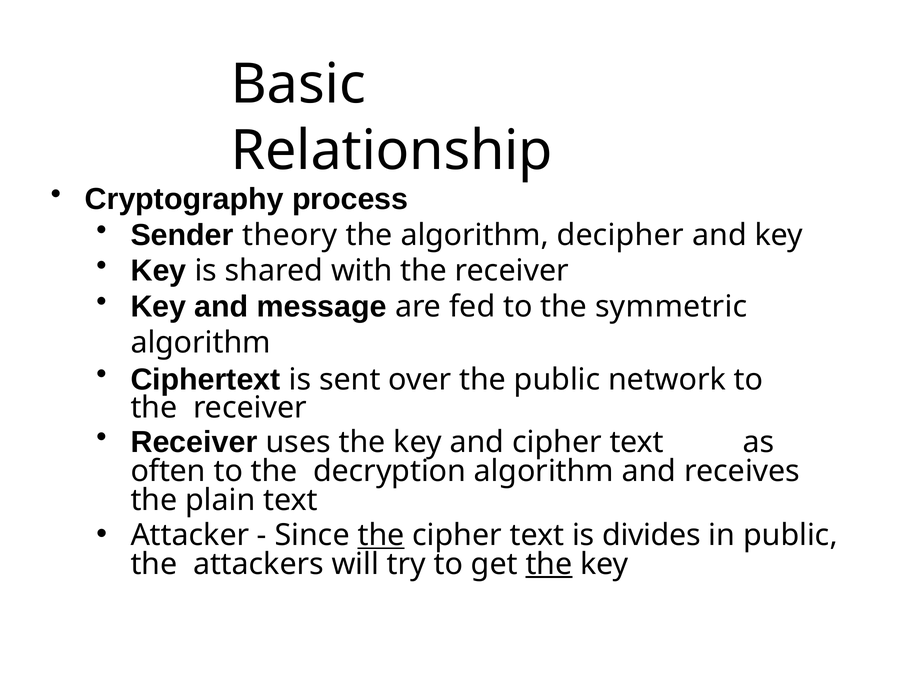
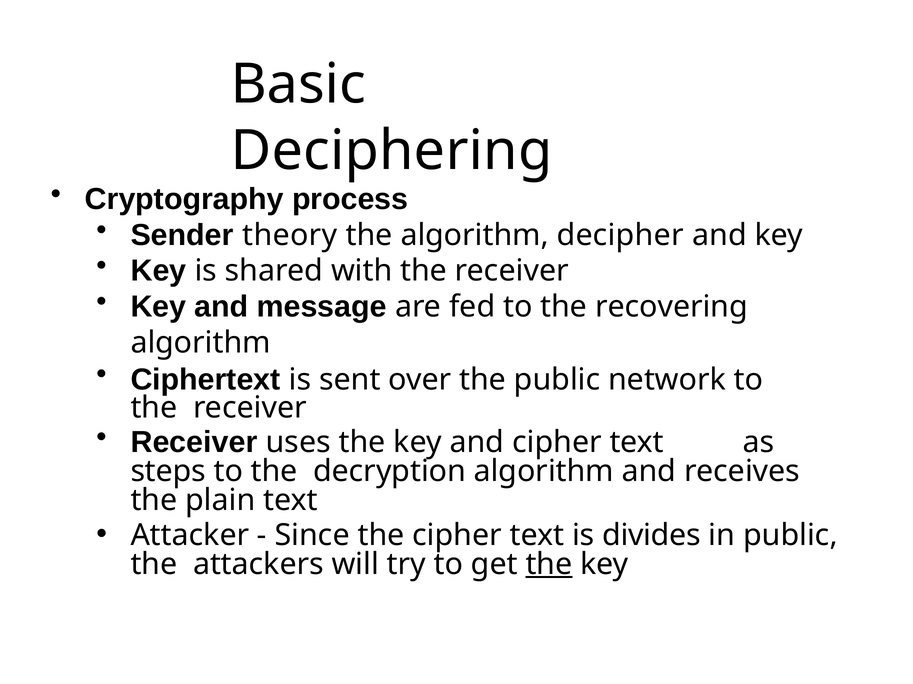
Relationship: Relationship -> Deciphering
symmetric: symmetric -> recovering
often: often -> steps
the at (381, 536) underline: present -> none
